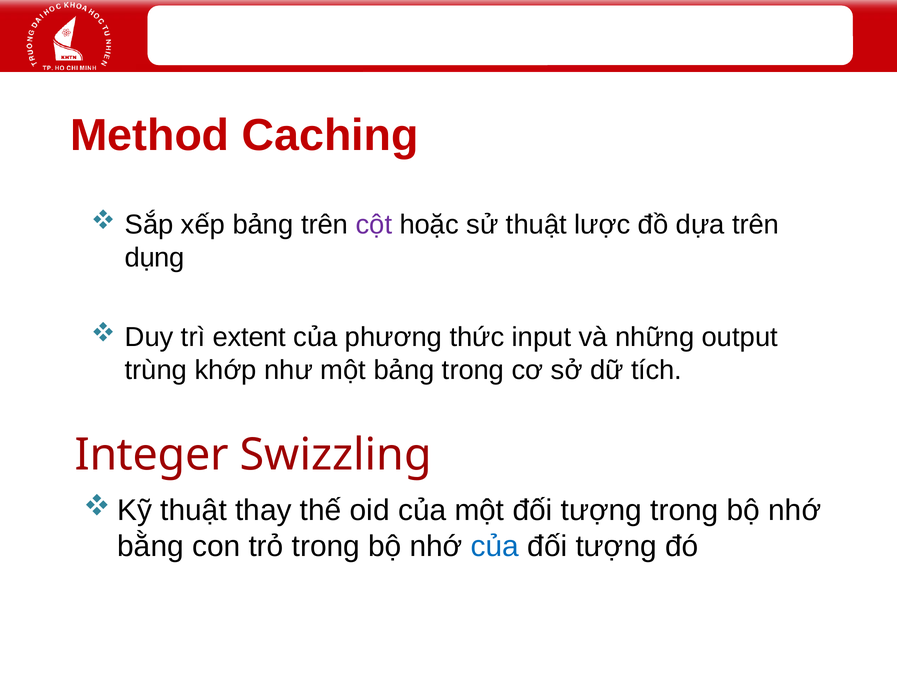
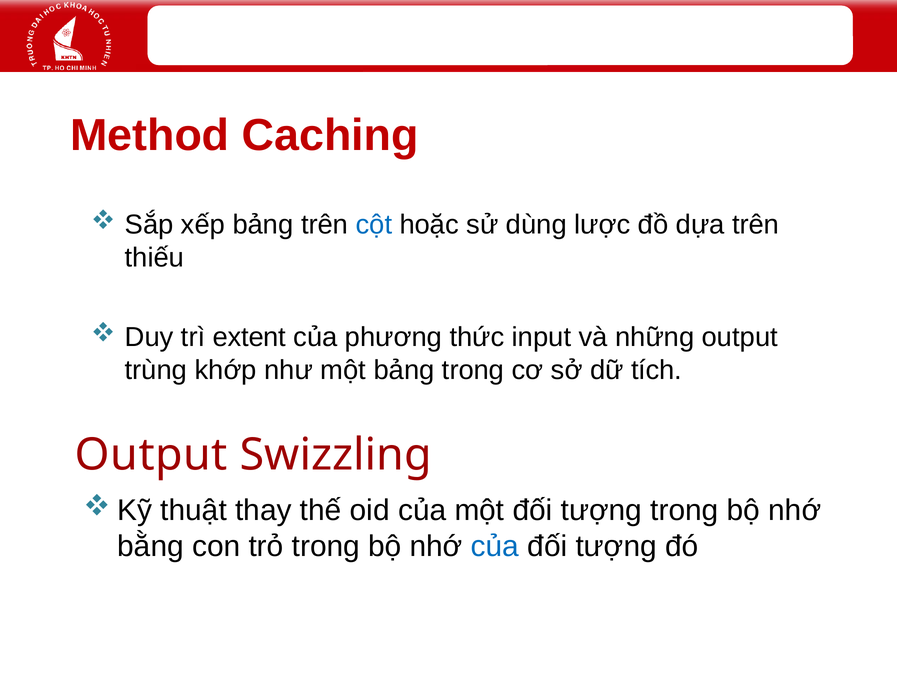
cột colour: purple -> blue
sử thuật: thuật -> dùng
dụng: dụng -> thiếu
Integer at (152, 455): Integer -> Output
